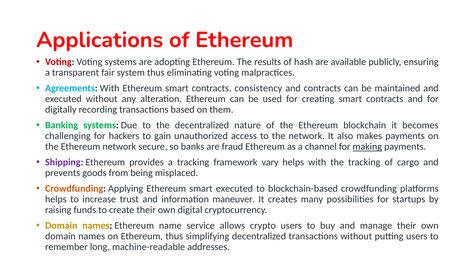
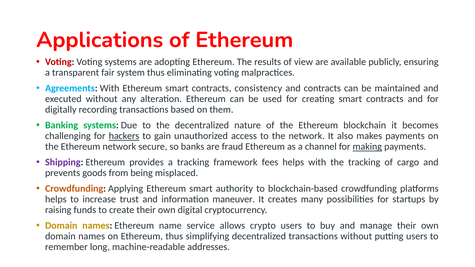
hash: hash -> view
hackers underline: none -> present
vary: vary -> fees
smart executed: executed -> authority
